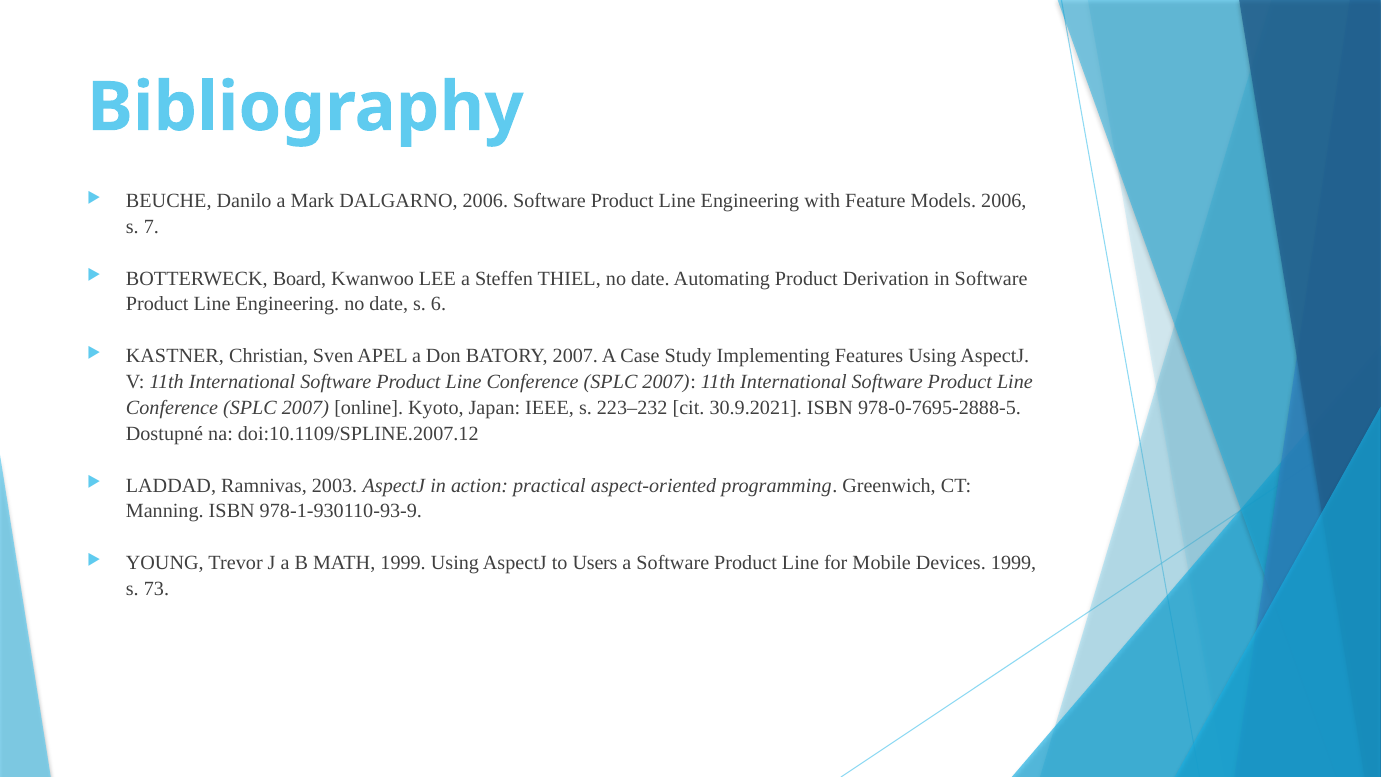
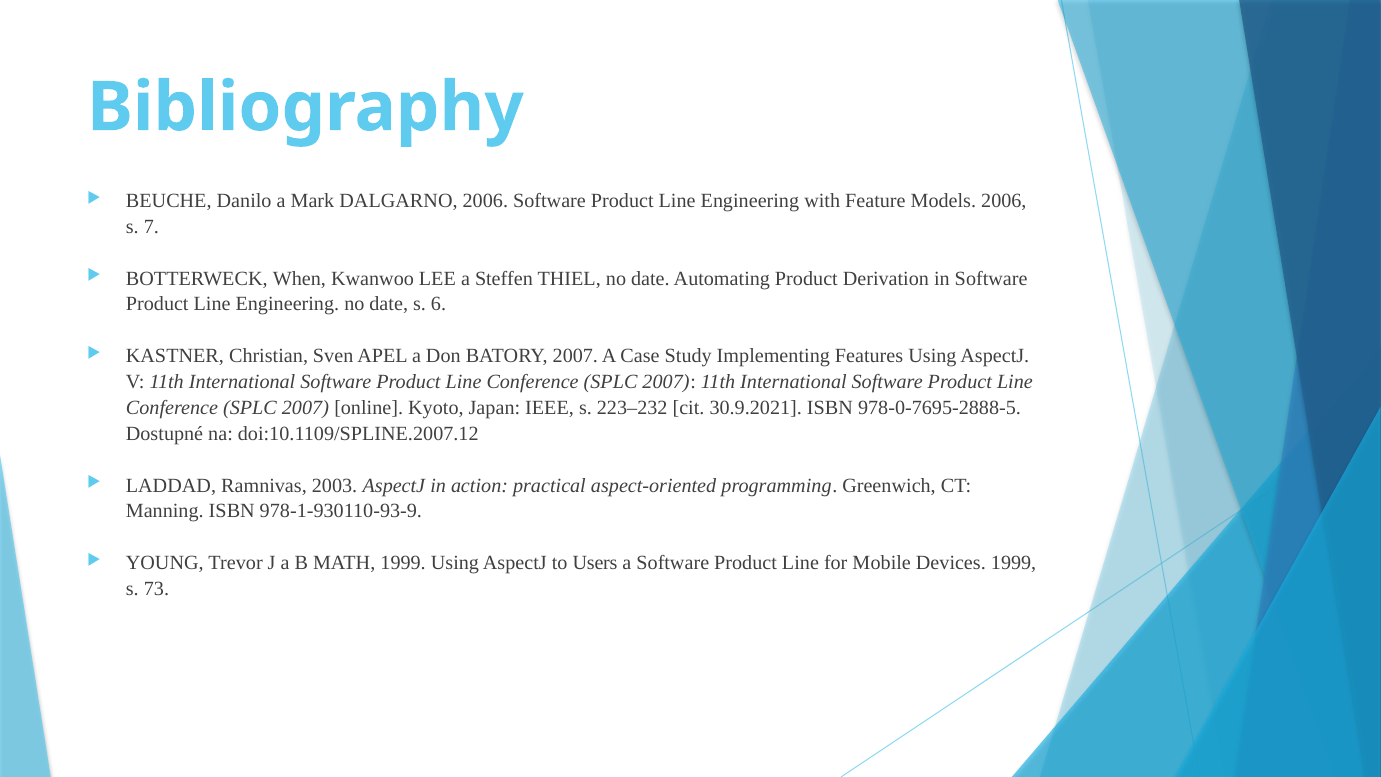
Board: Board -> When
